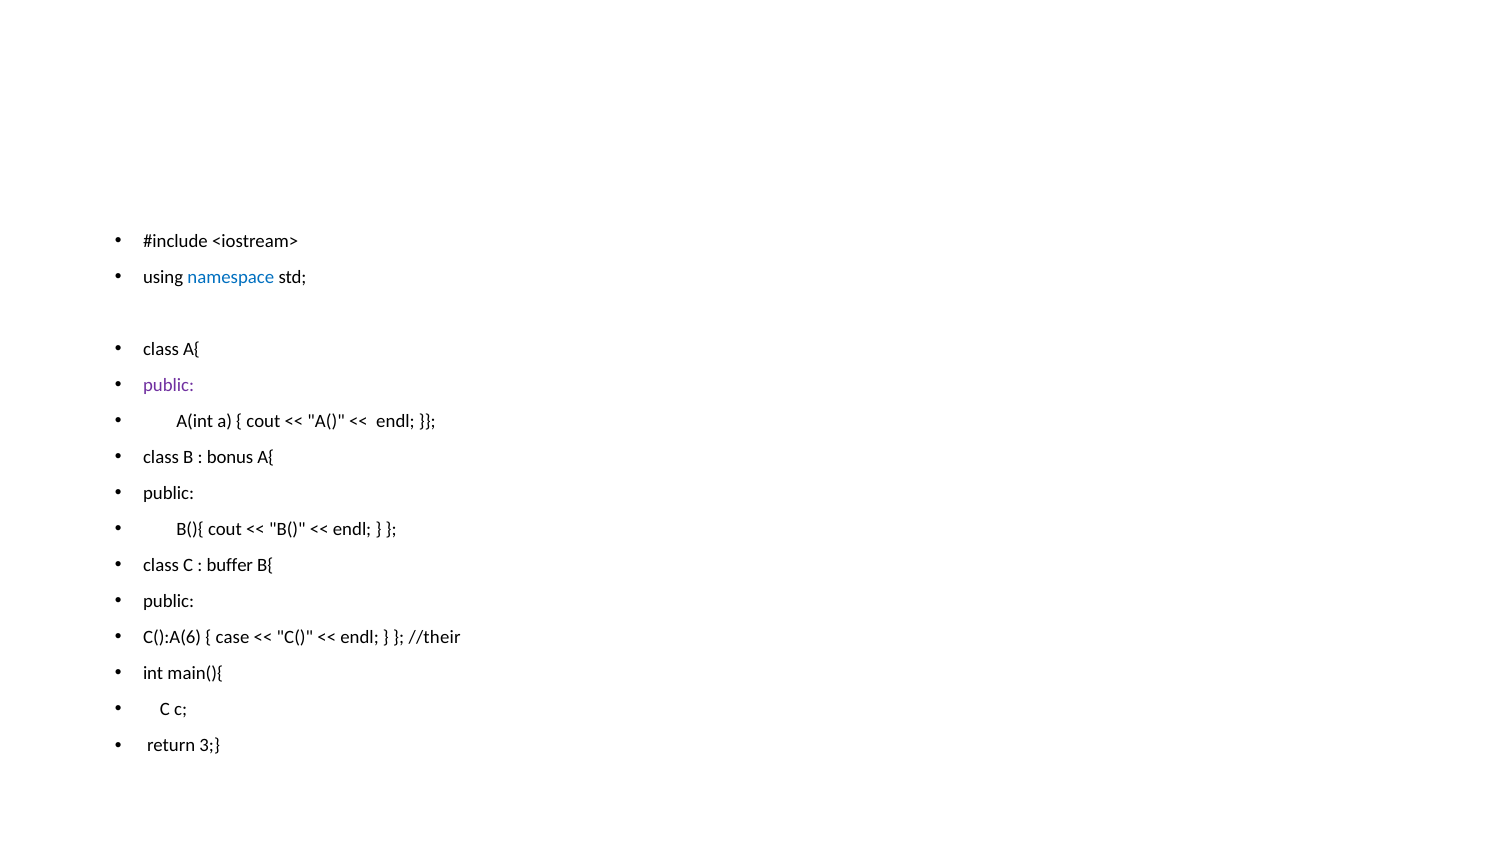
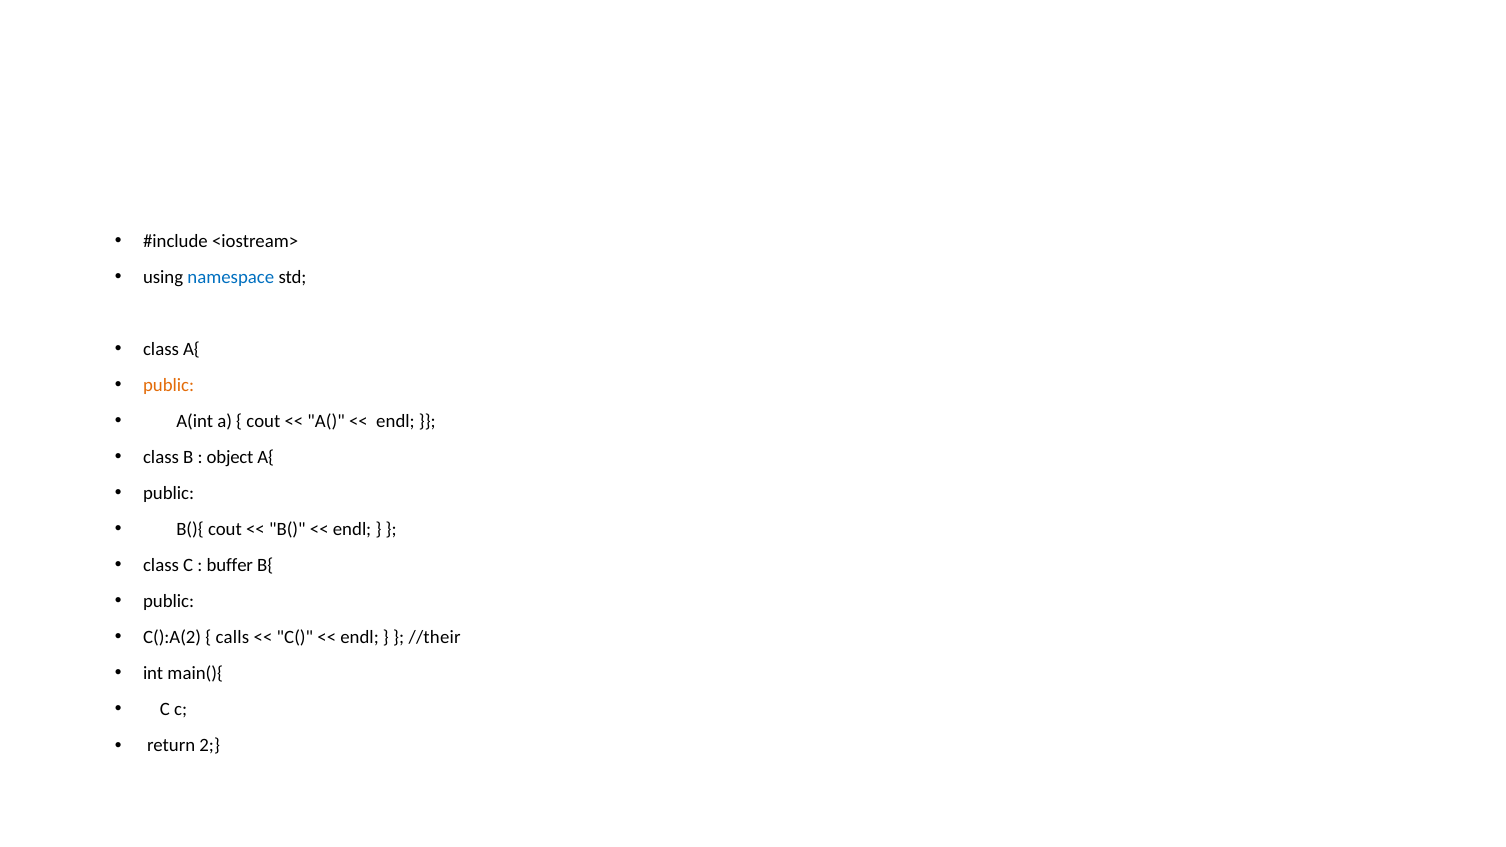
public at (169, 385) colour: purple -> orange
bonus: bonus -> object
C():A(6: C():A(6 -> C():A(2
case: case -> calls
3: 3 -> 2
